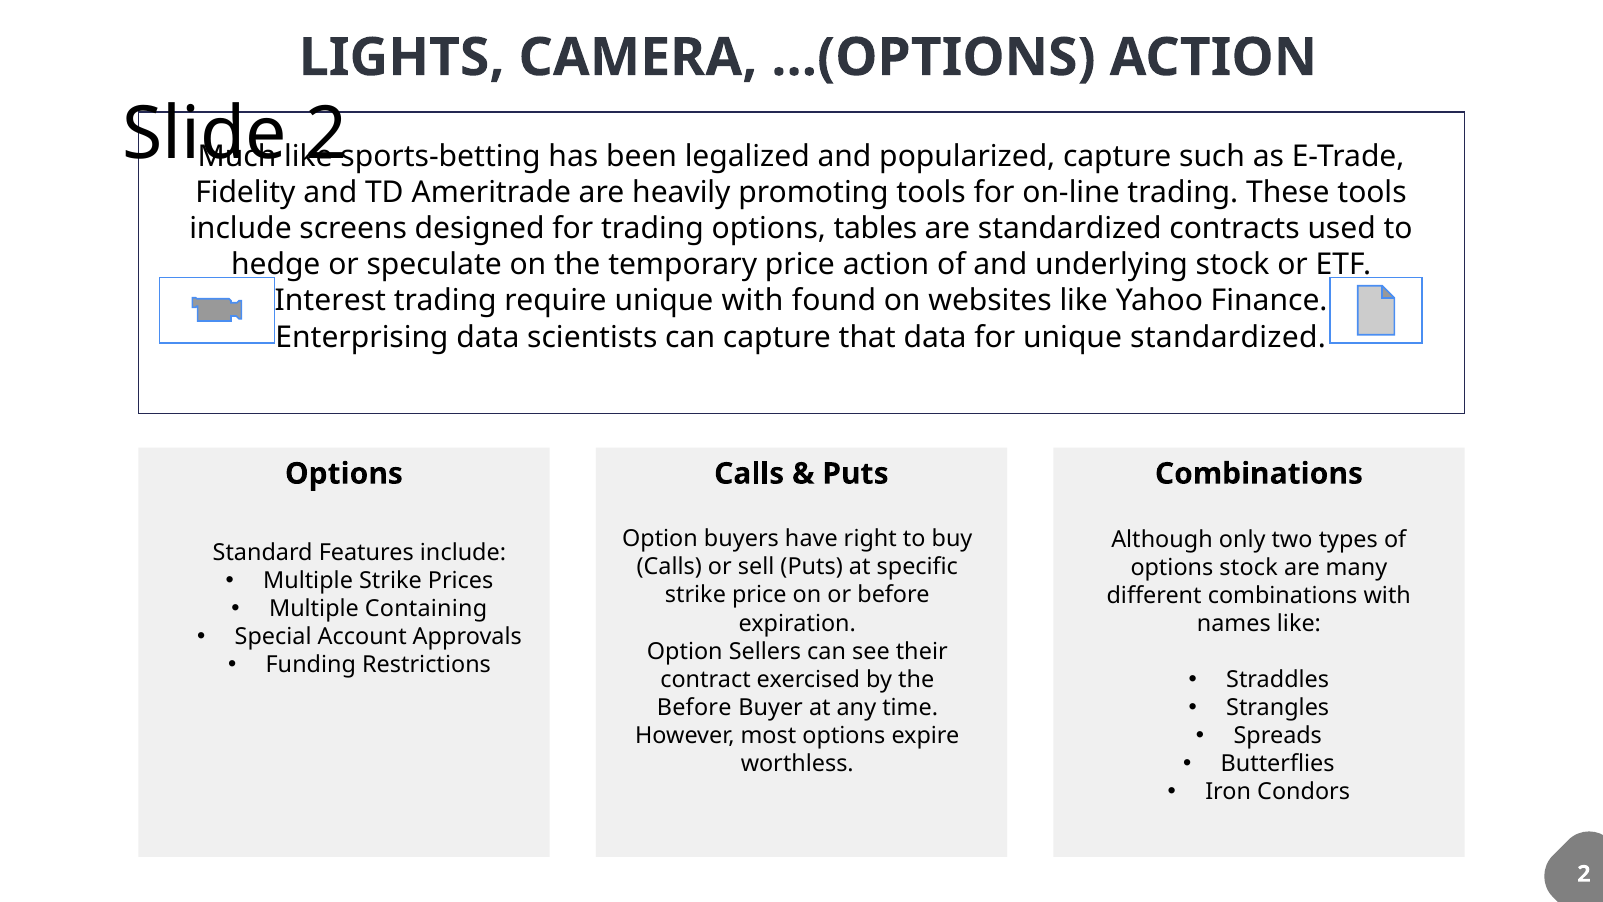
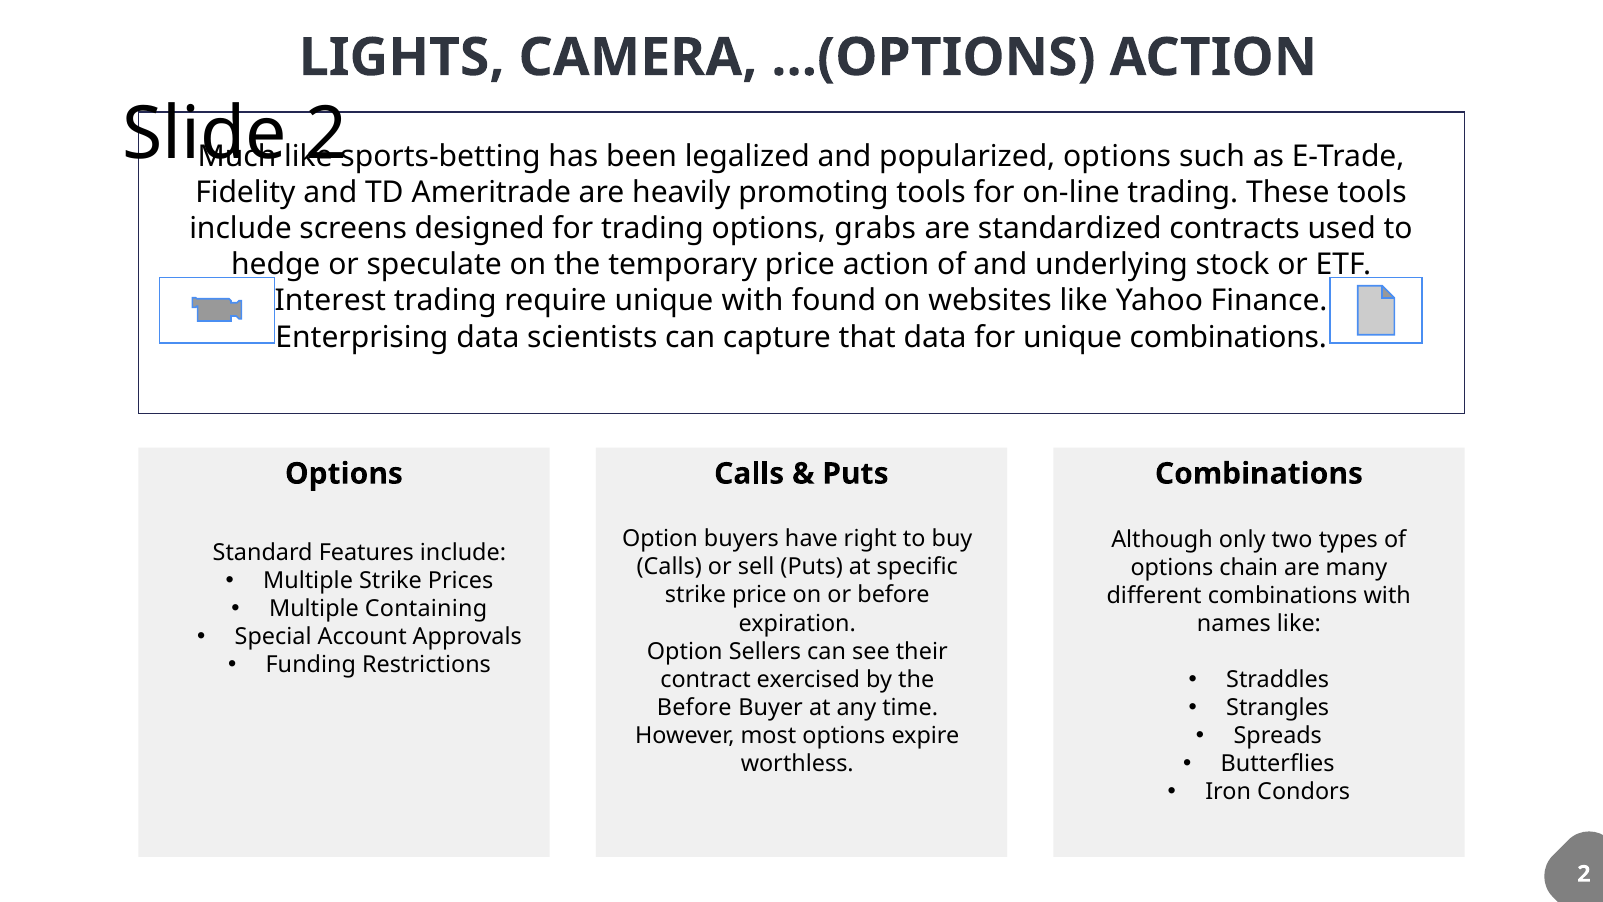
popularized capture: capture -> options
tables: tables -> grabs
unique standardized: standardized -> combinations
options stock: stock -> chain
